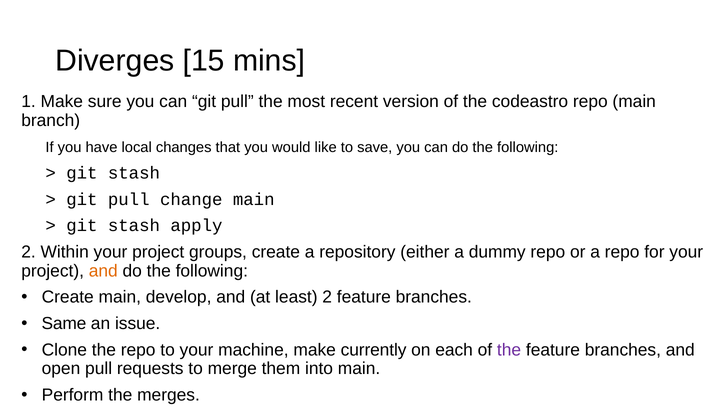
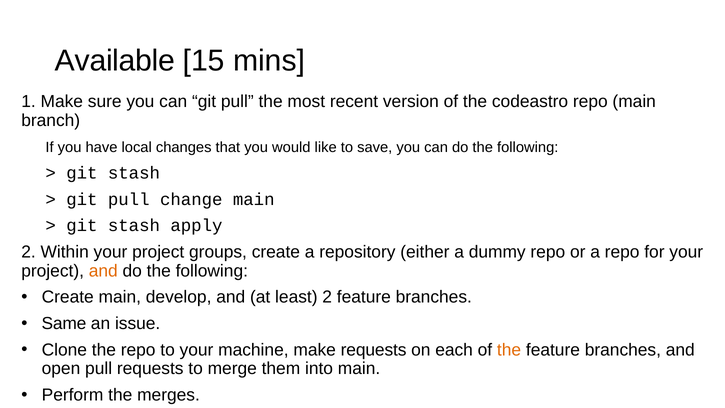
Diverges: Diverges -> Available
make currently: currently -> requests
the at (509, 350) colour: purple -> orange
